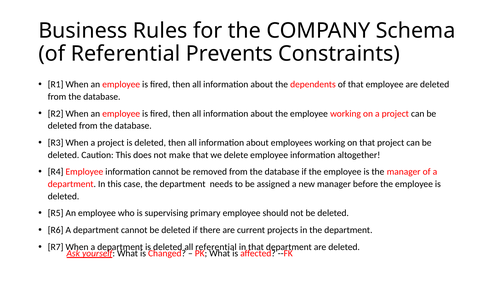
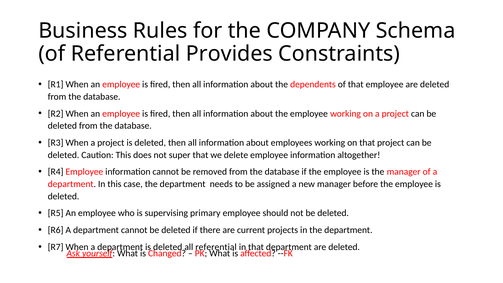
Prevents: Prevents -> Provides
make: make -> super
